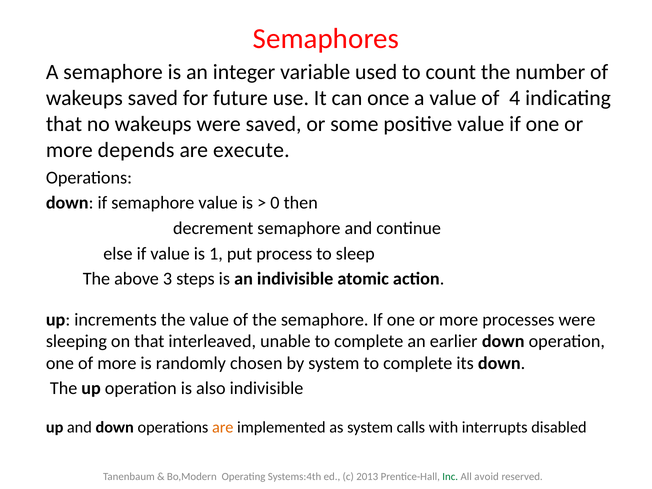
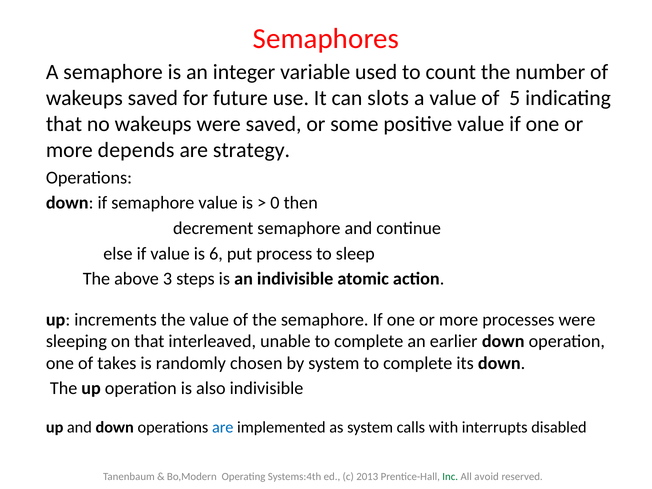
once: once -> slots
4: 4 -> 5
execute: execute -> strategy
1: 1 -> 6
of more: more -> takes
are at (223, 427) colour: orange -> blue
